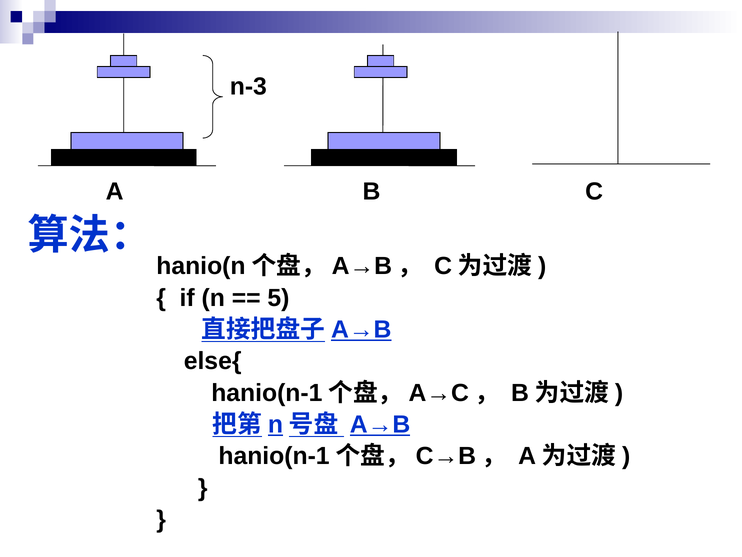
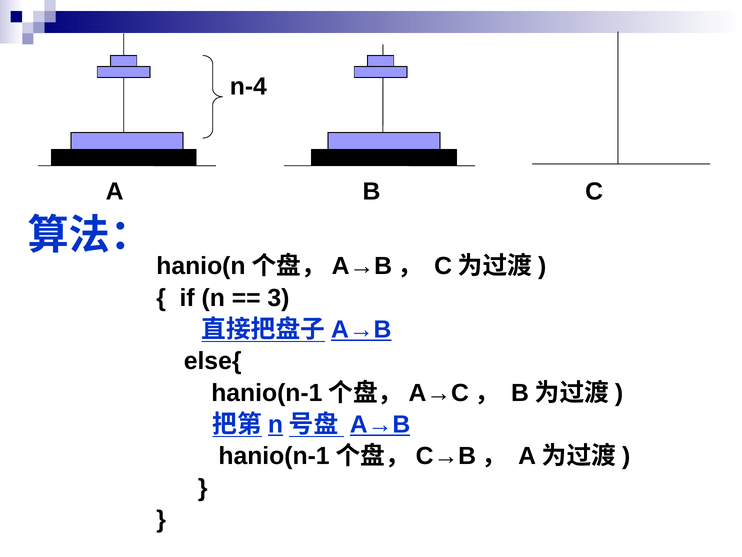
n-3: n-3 -> n-4
5: 5 -> 3
